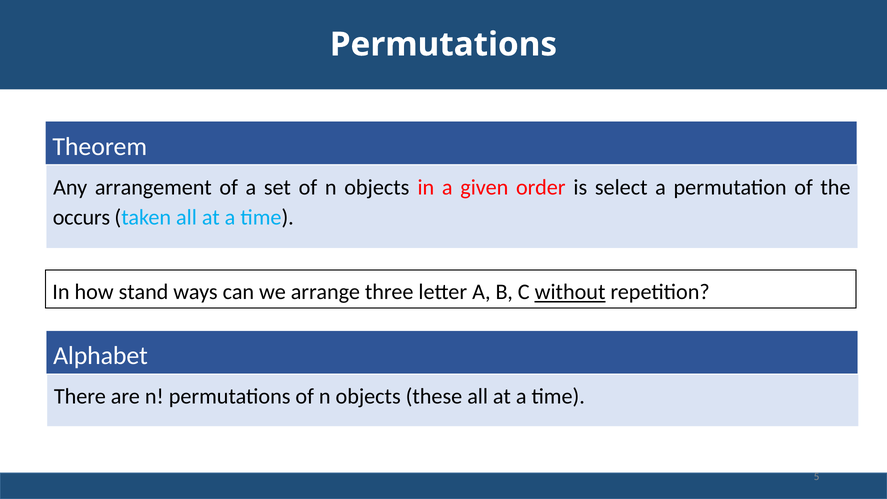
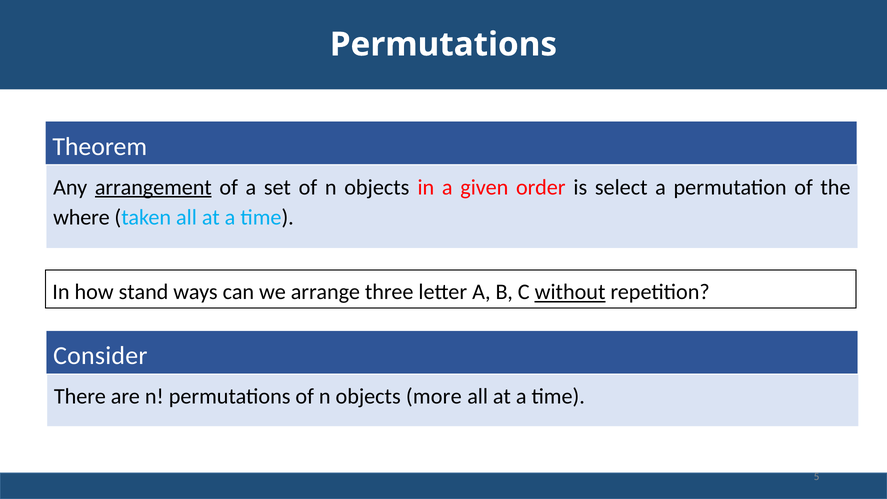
arrangement underline: none -> present
occurs: occurs -> where
Alphabet: Alphabet -> Consider
these: these -> more
